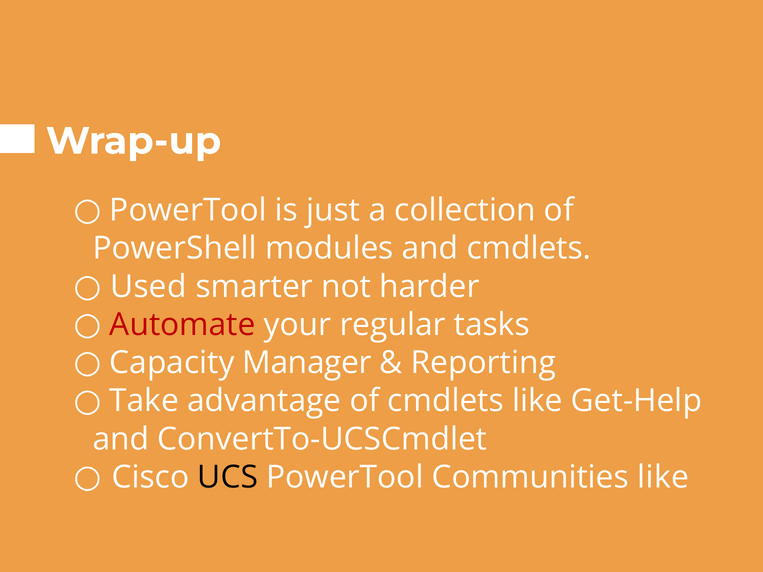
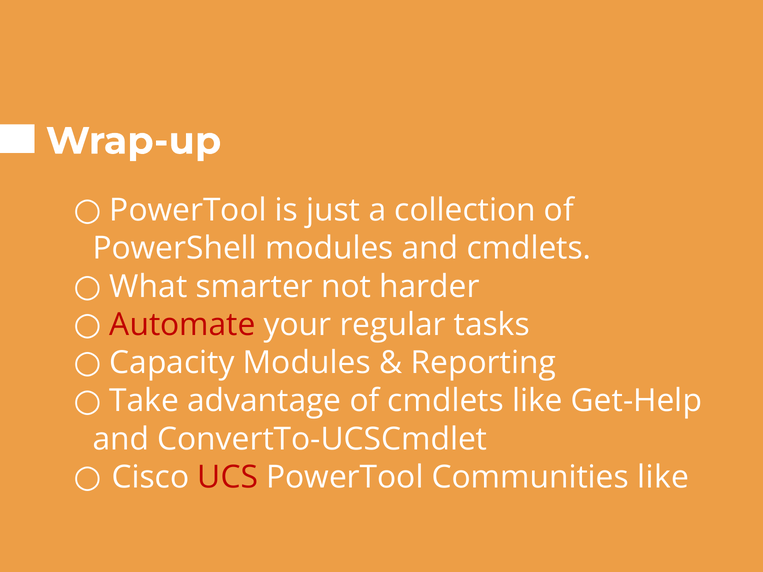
Used: Used -> What
Capacity Manager: Manager -> Modules
UCS colour: black -> red
